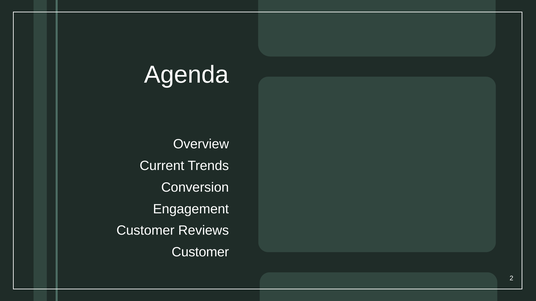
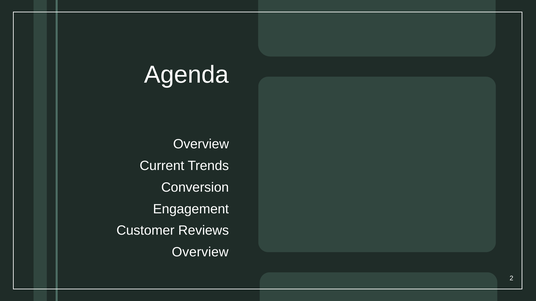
Customer at (200, 253): Customer -> Overview
